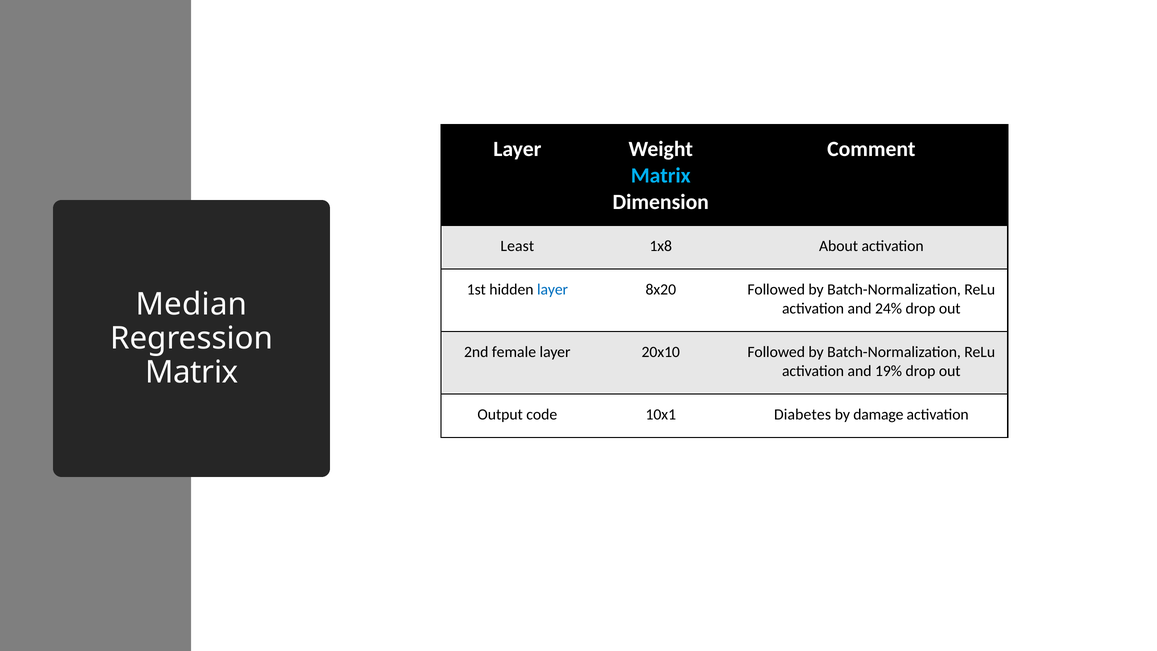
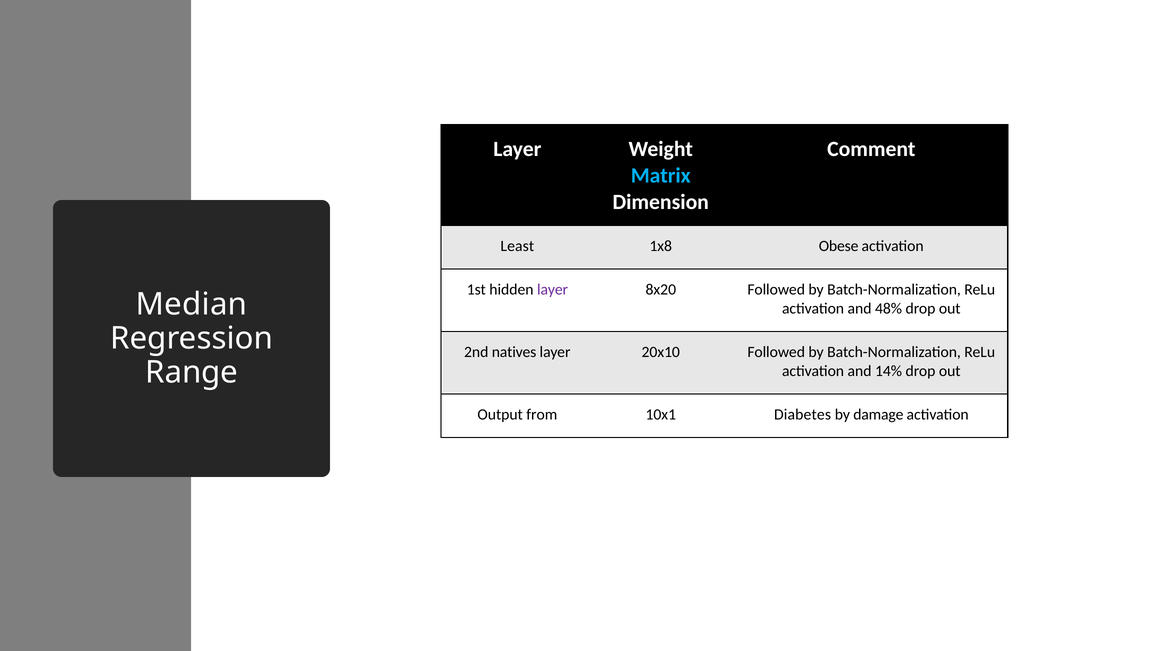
About: About -> Obese
layer at (553, 289) colour: blue -> purple
24%: 24% -> 48%
female: female -> natives
Matrix at (192, 372): Matrix -> Range
19%: 19% -> 14%
code: code -> from
